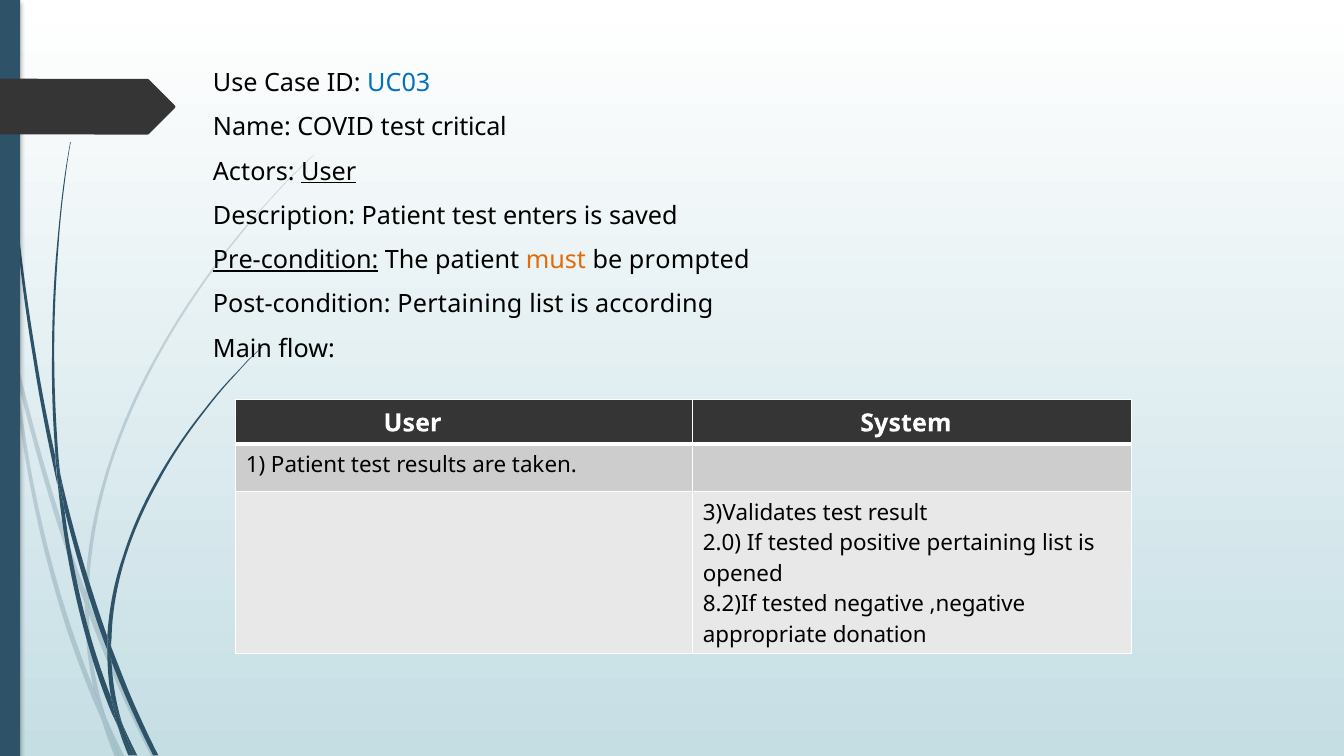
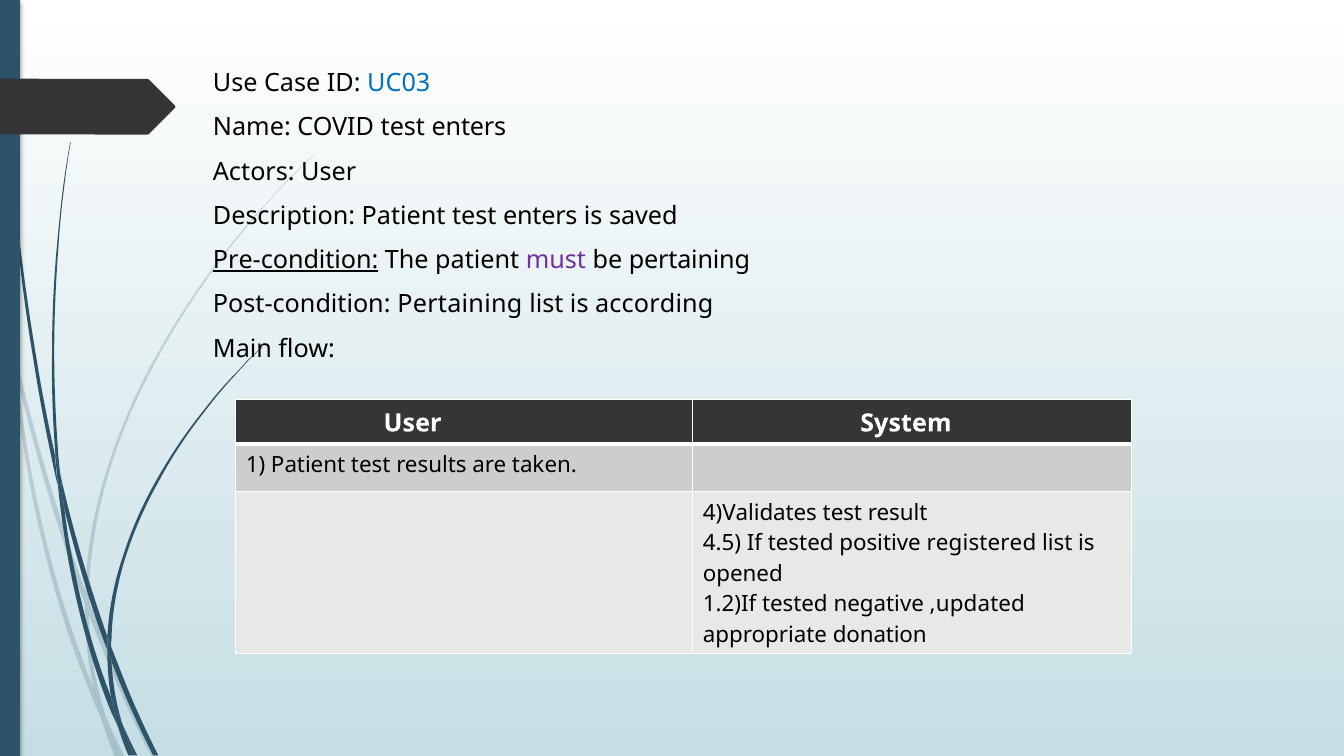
COVID test critical: critical -> enters
User at (329, 172) underline: present -> none
must colour: orange -> purple
be prompted: prompted -> pertaining
3)Validates: 3)Validates -> 4)Validates
2.0: 2.0 -> 4.5
positive pertaining: pertaining -> registered
8.2)If: 8.2)If -> 1.2)If
,negative: ,negative -> ,updated
